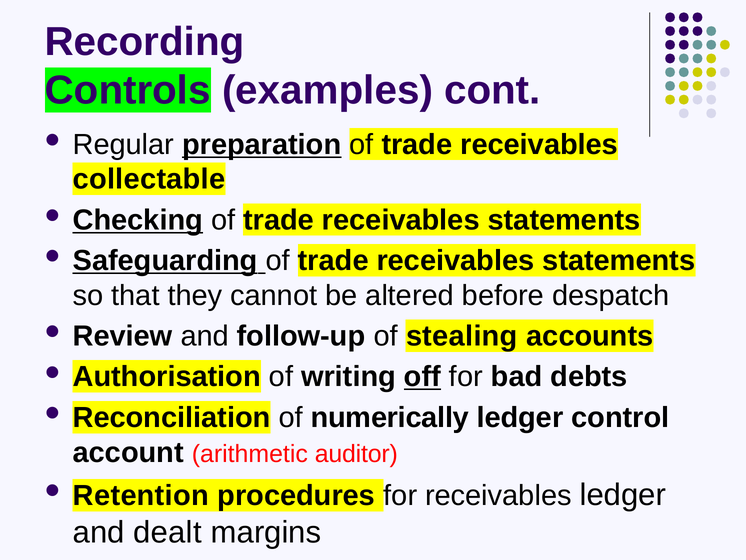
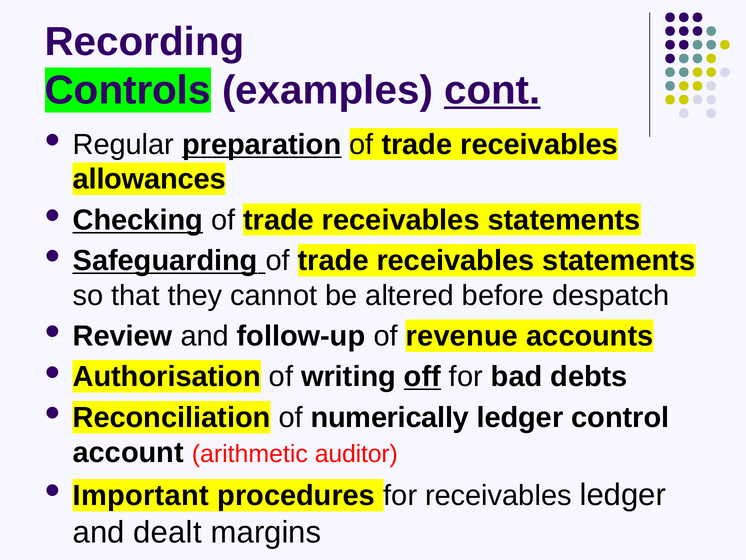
cont underline: none -> present
collectable: collectable -> allowances
stealing: stealing -> revenue
Retention: Retention -> Important
